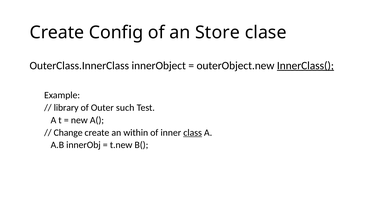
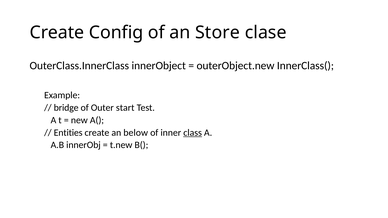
InnerClass( underline: present -> none
library: library -> bridge
such: such -> start
Change: Change -> Entities
within: within -> below
